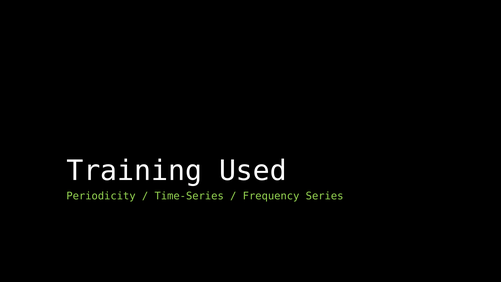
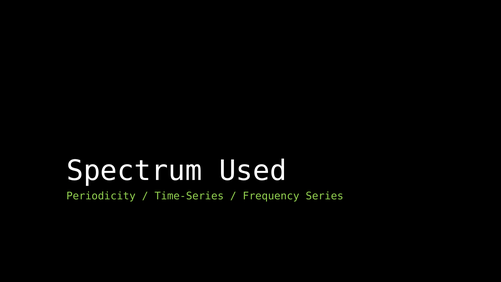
Training: Training -> Spectrum
